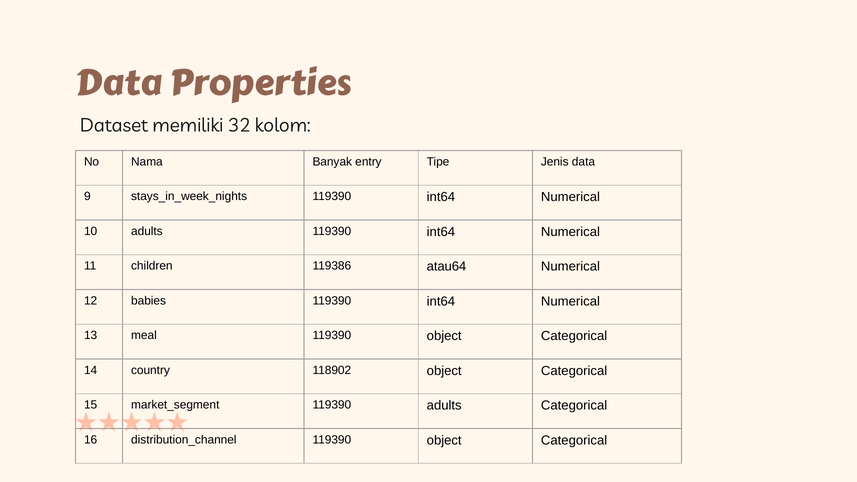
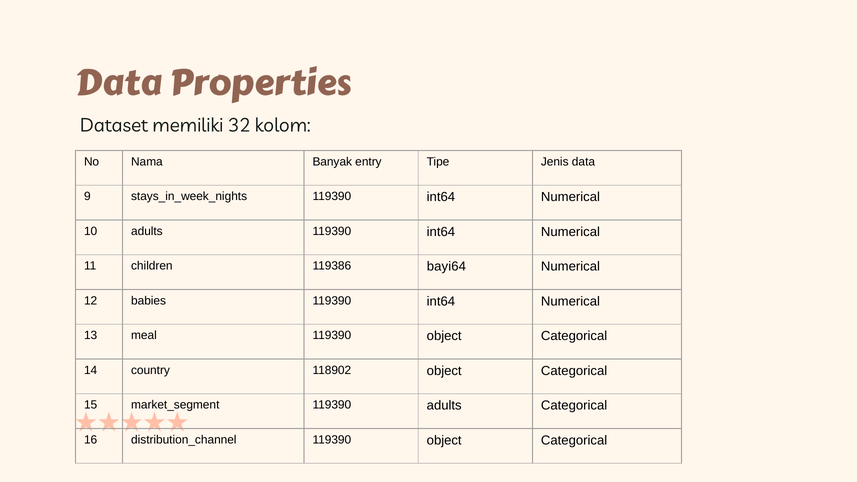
atau64: atau64 -> bayi64
